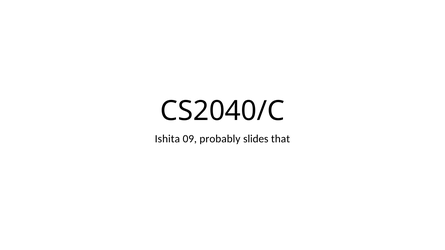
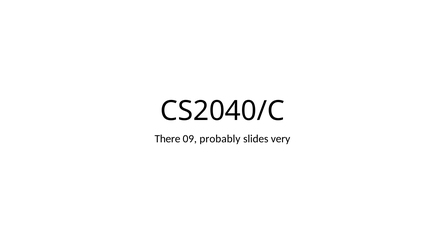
Ishita: Ishita -> There
that: that -> very
